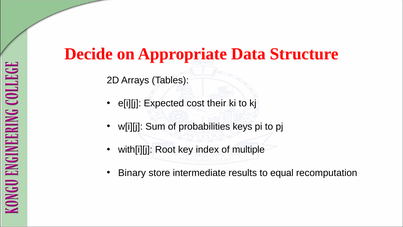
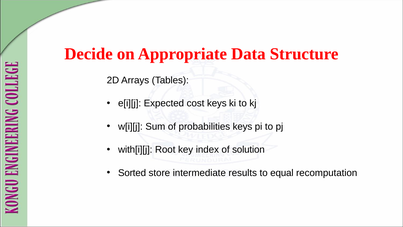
cost their: their -> keys
multiple: multiple -> solution
Binary: Binary -> Sorted
